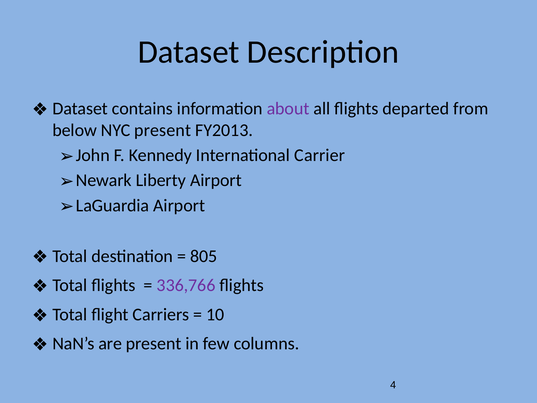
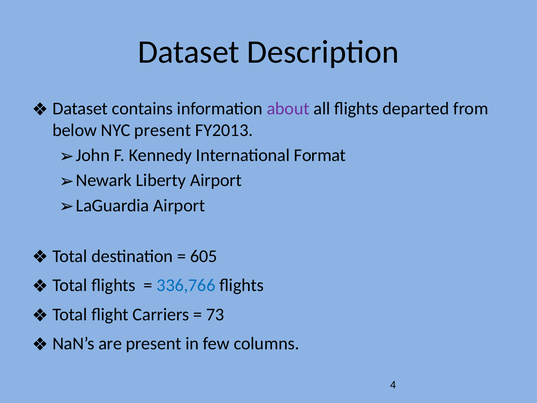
Carrier: Carrier -> Format
805: 805 -> 605
336,766 colour: purple -> blue
10: 10 -> 73
